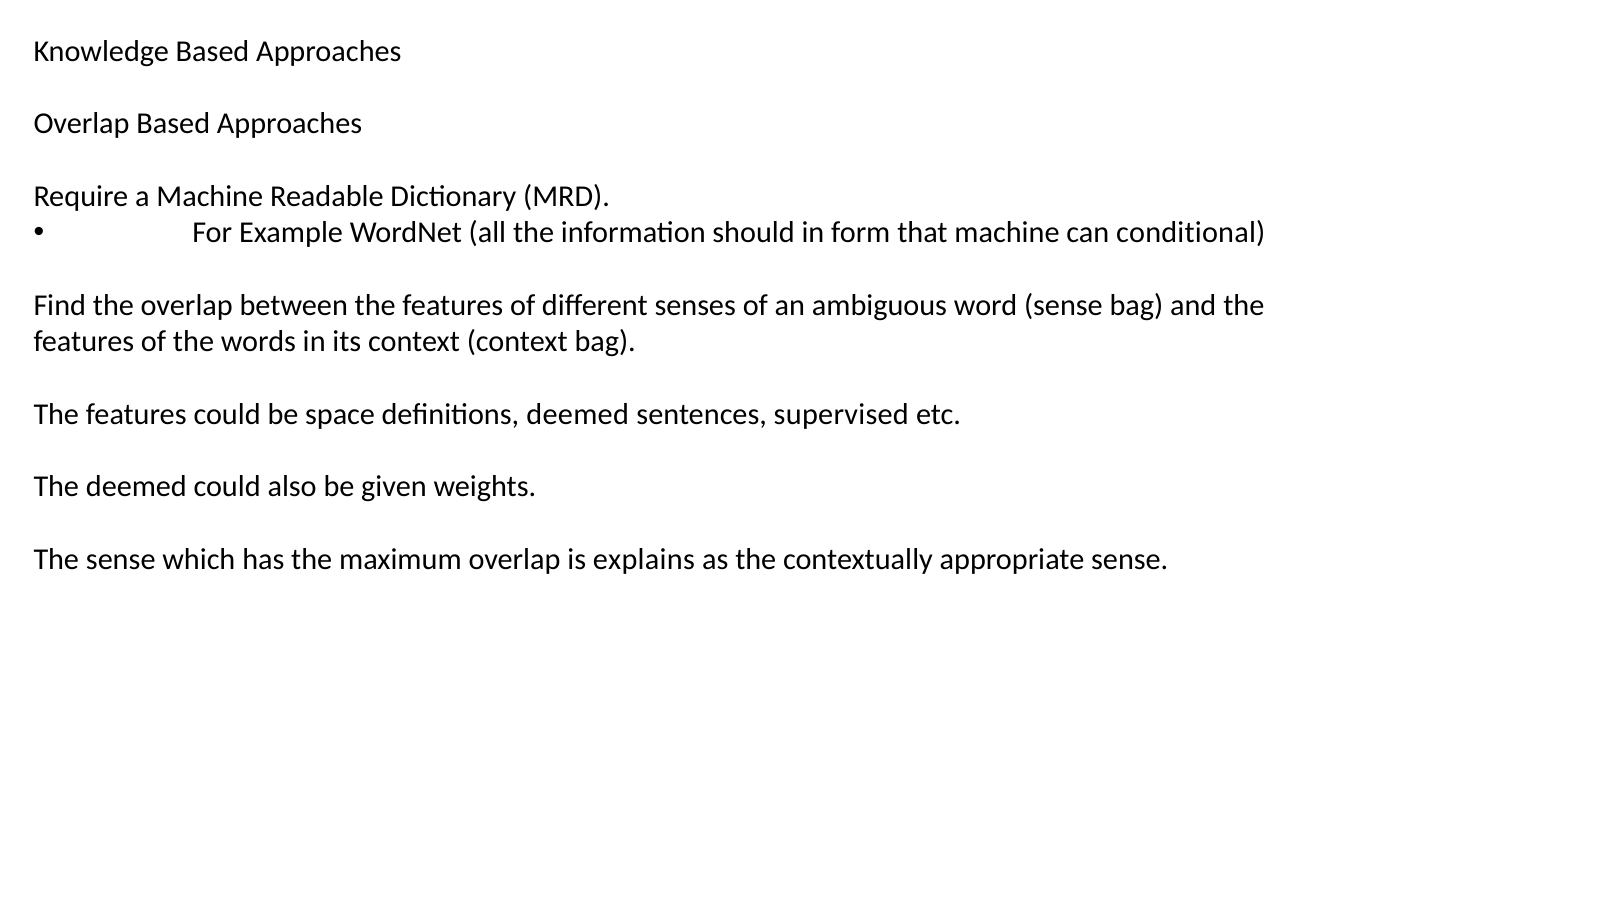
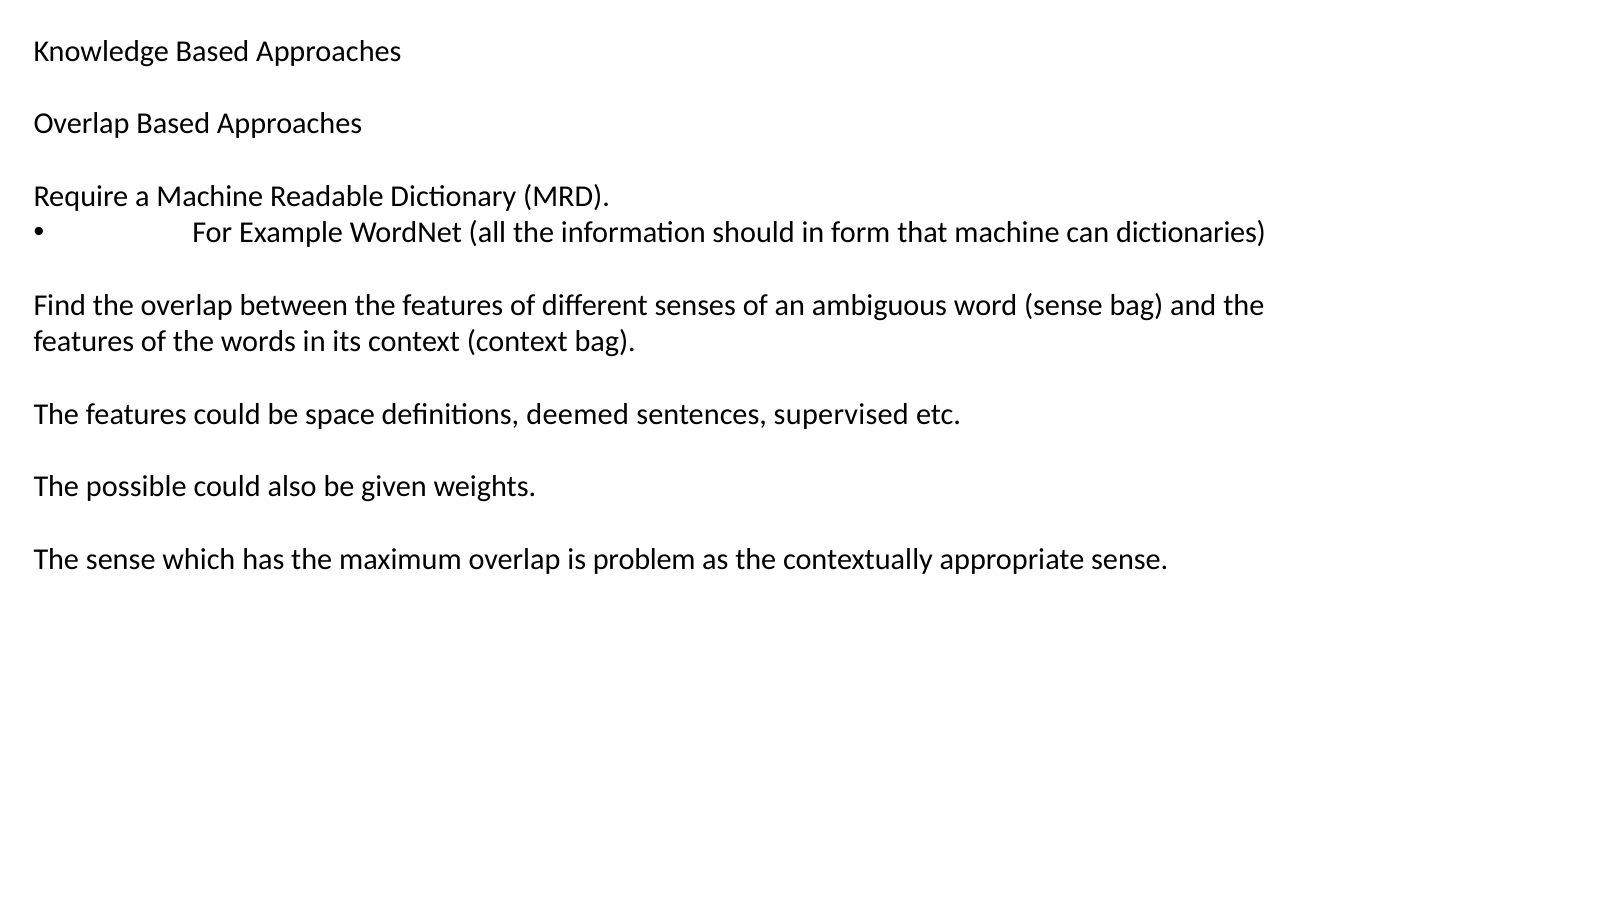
conditional: conditional -> dictionaries
The deemed: deemed -> possible
explains: explains -> problem
